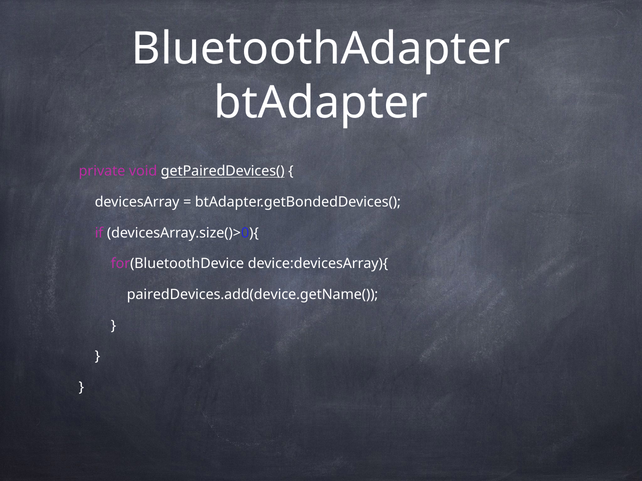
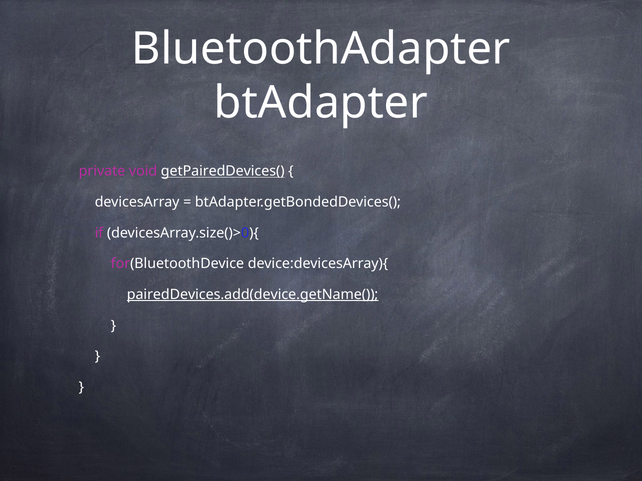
pairedDevices.add(device.getName( underline: none -> present
